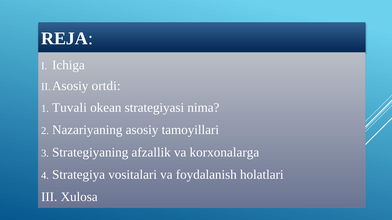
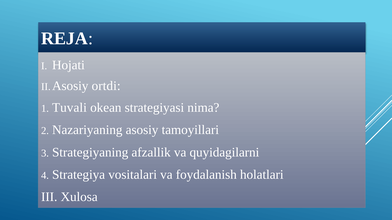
Ichiga: Ichiga -> Hojati
korxonalarga: korxonalarga -> quyidagilarni
